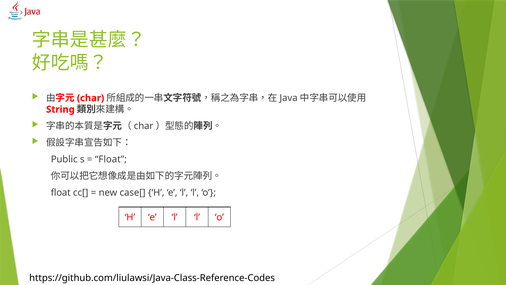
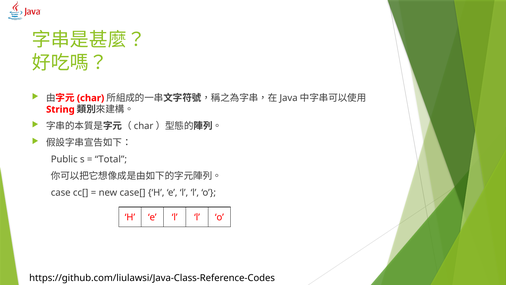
Float at (111, 159): Float -> Total
float at (61, 193): float -> case
